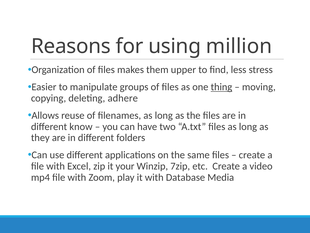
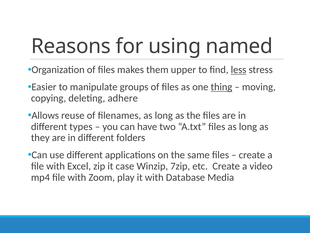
million: million -> named
less underline: none -> present
know: know -> types
your: your -> case
